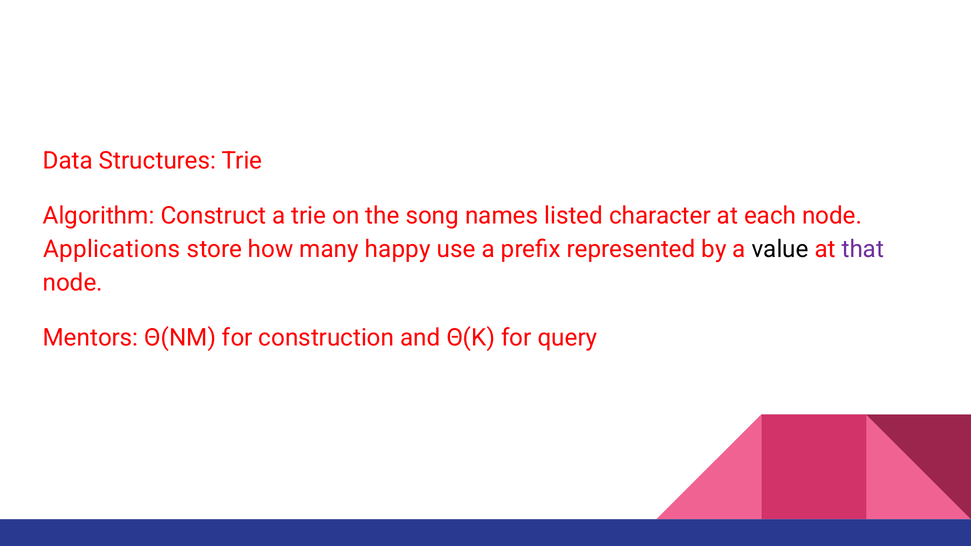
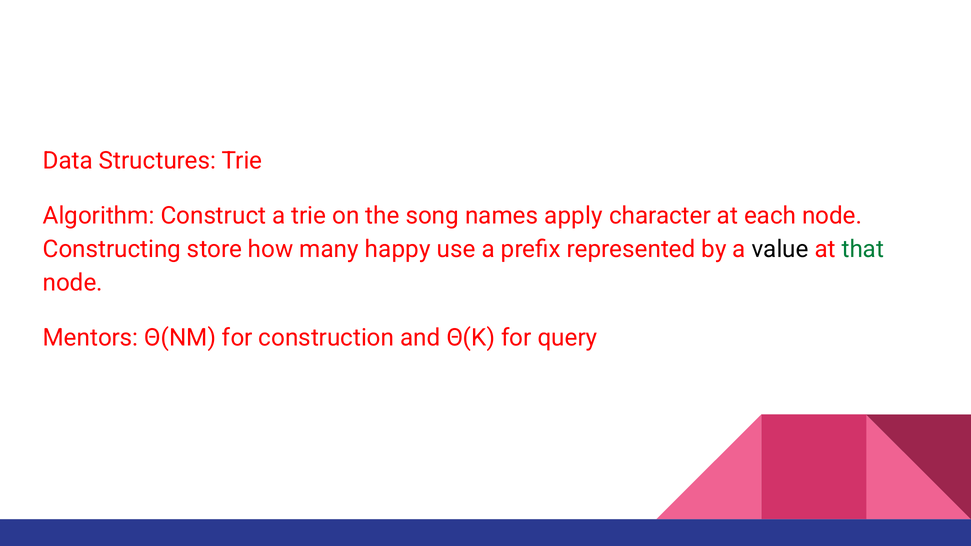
listed: listed -> apply
Applications: Applications -> Constructing
that colour: purple -> green
